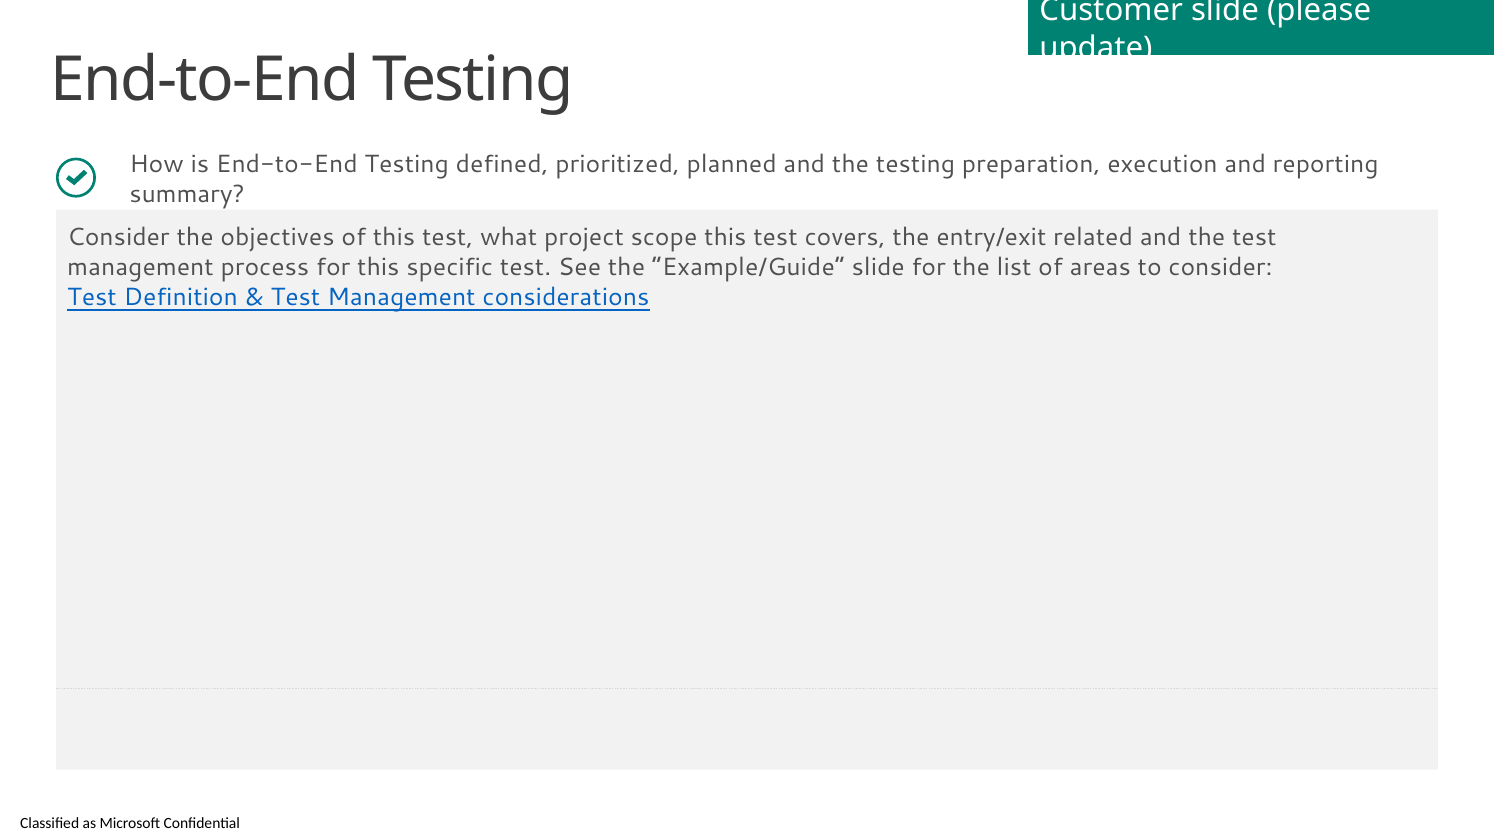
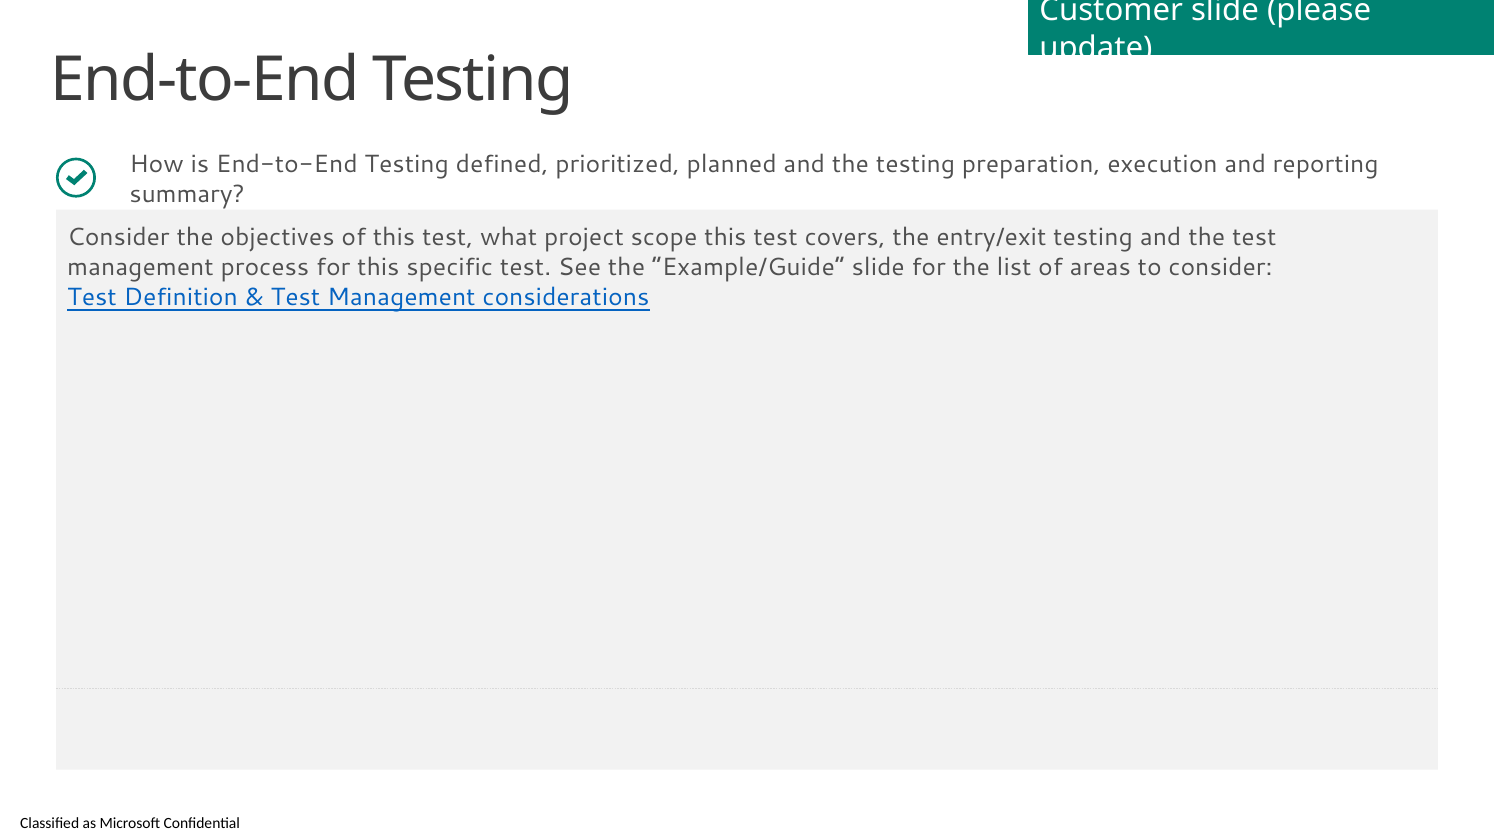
entry/exit related: related -> testing
